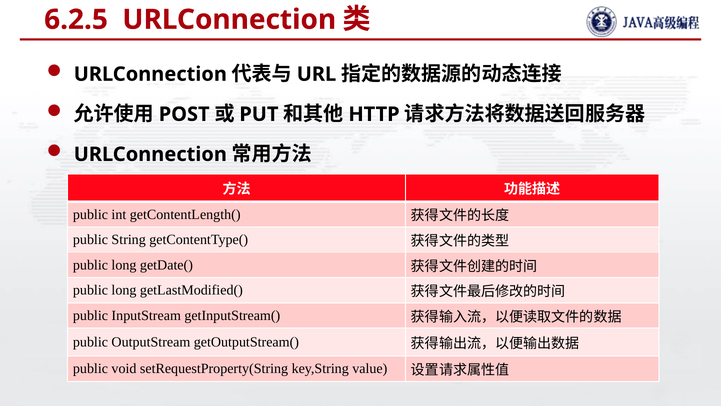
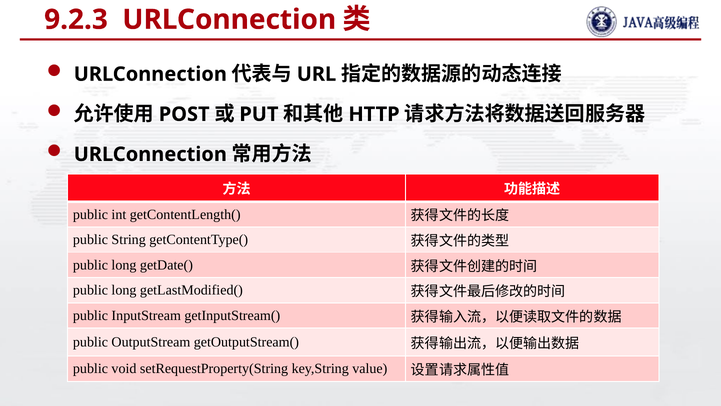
6.2.5: 6.2.5 -> 9.2.3
